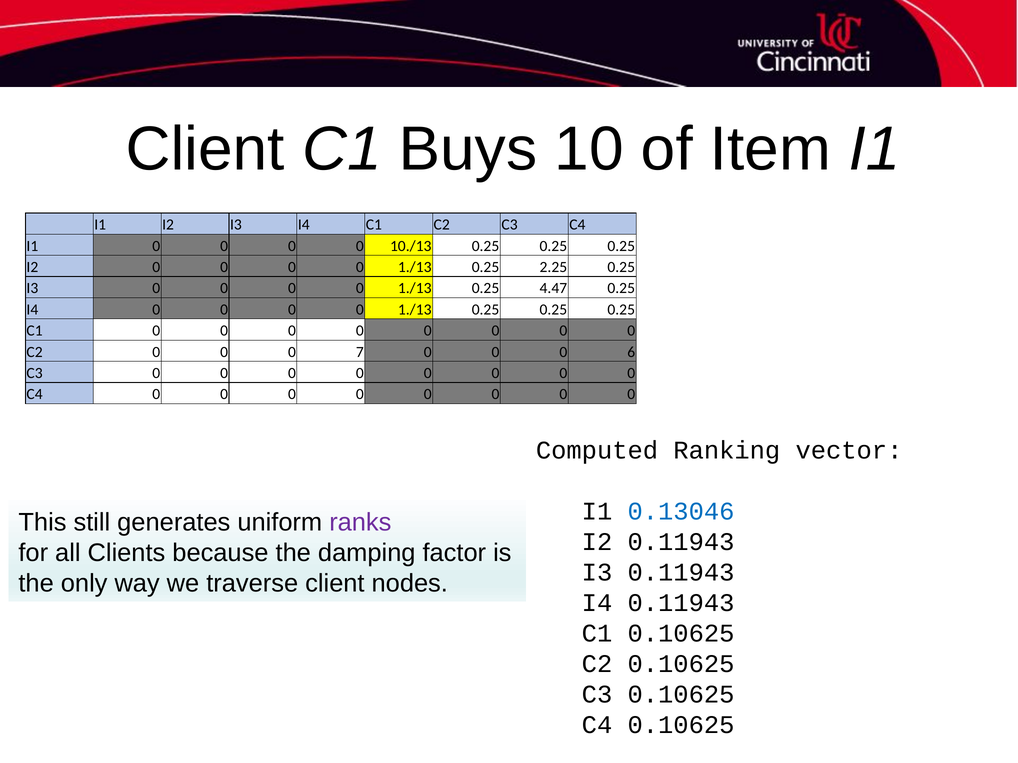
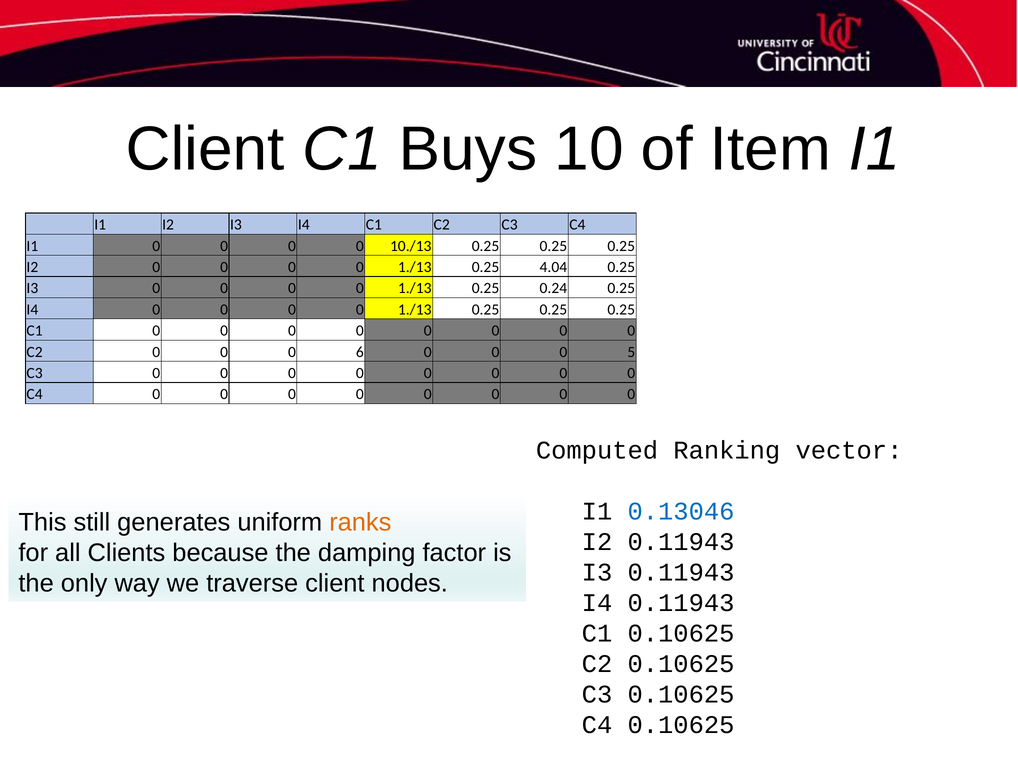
2.25: 2.25 -> 4.04
4.47: 4.47 -> 0.24
7: 7 -> 6
6: 6 -> 5
ranks colour: purple -> orange
